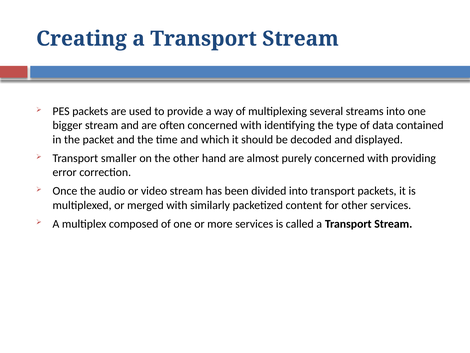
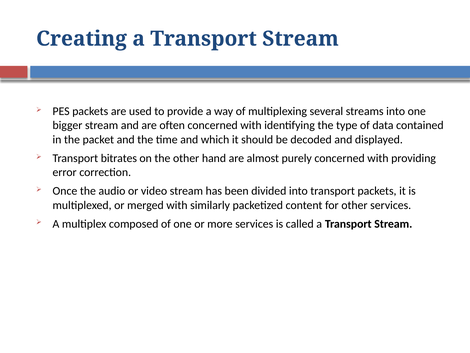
smaller: smaller -> bitrates
